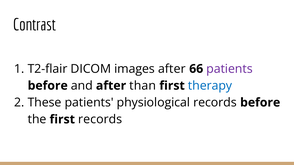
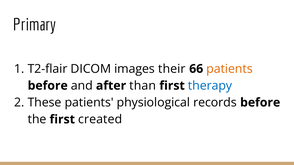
Contrast: Contrast -> Primary
images after: after -> their
patients at (230, 69) colour: purple -> orange
first records: records -> created
